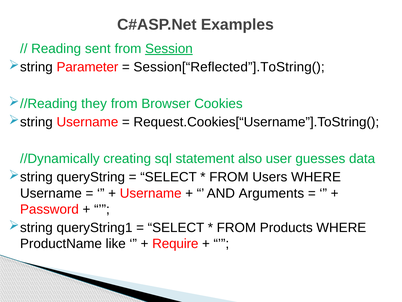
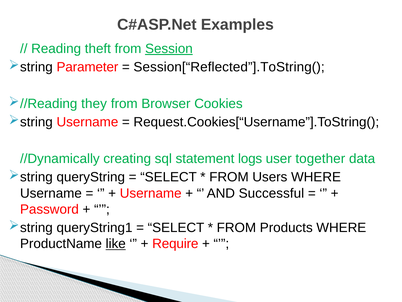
sent: sent -> theft
also: also -> logs
guesses: guesses -> together
Arguments: Arguments -> Successful
like underline: none -> present
